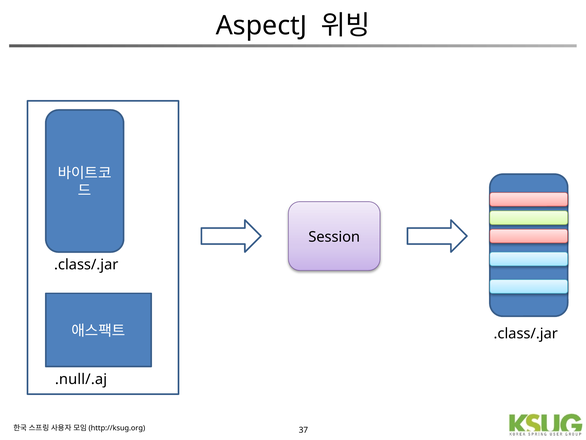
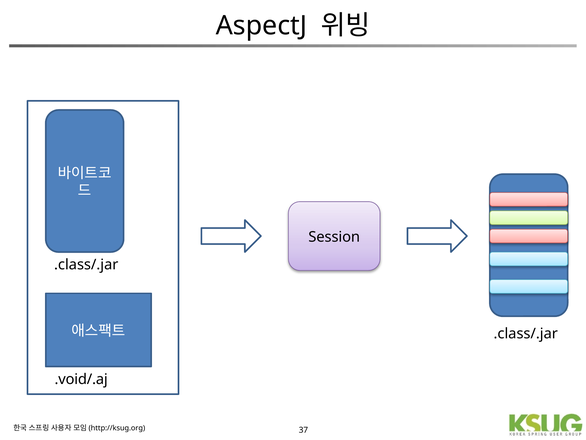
.null/.aj: .null/.aj -> .void/.aj
